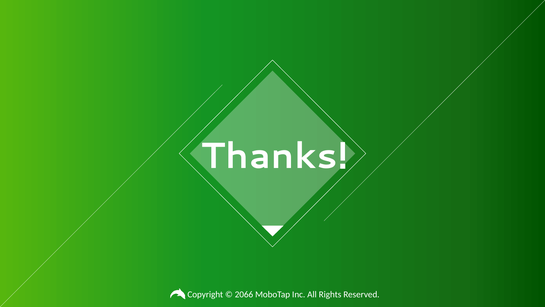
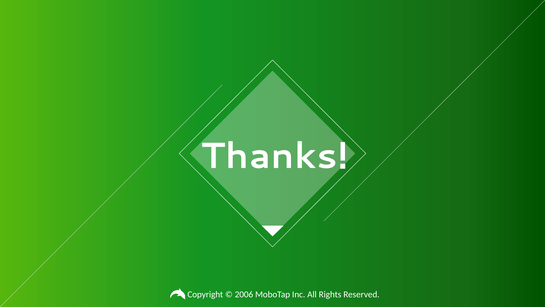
2066: 2066 -> 2006
